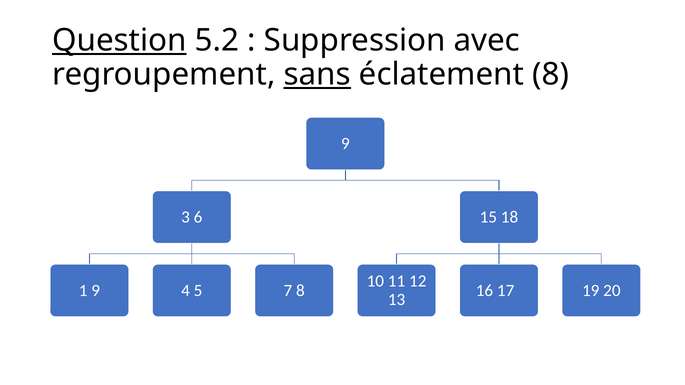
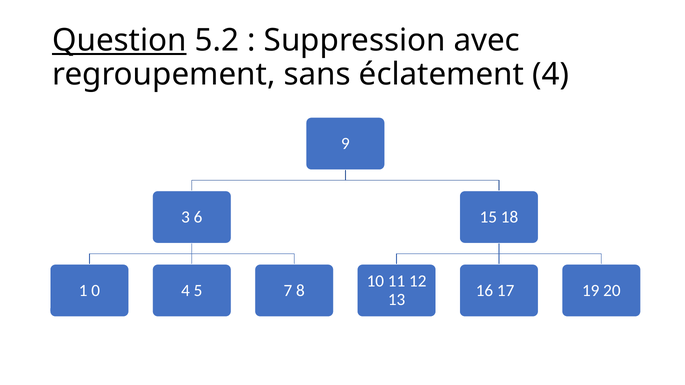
sans underline: present -> none
éclatement 8: 8 -> 4
9 at (96, 291): 9 -> 0
